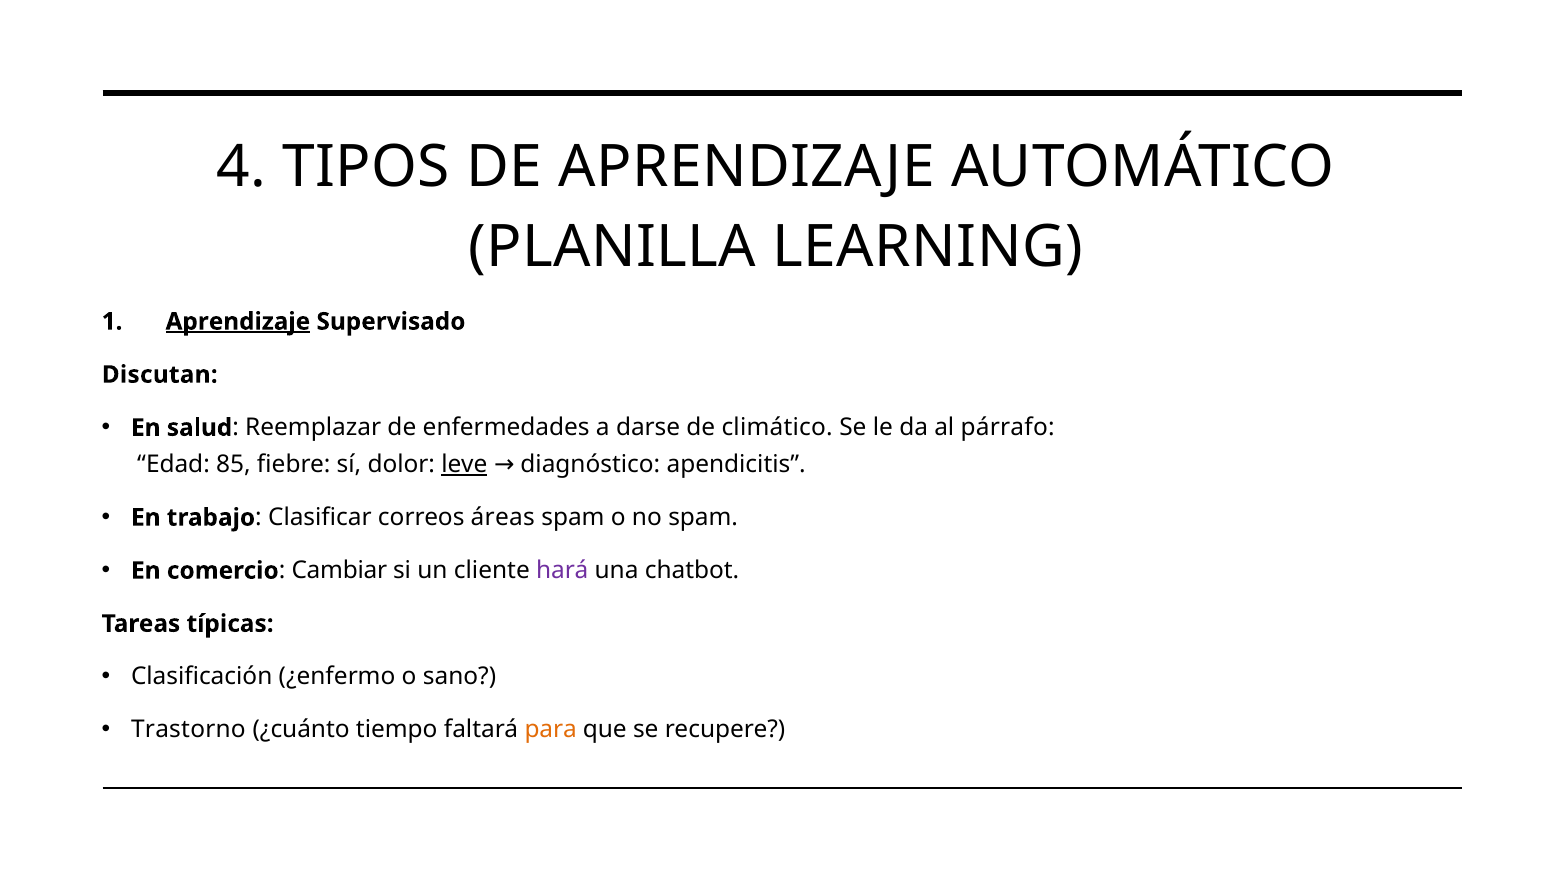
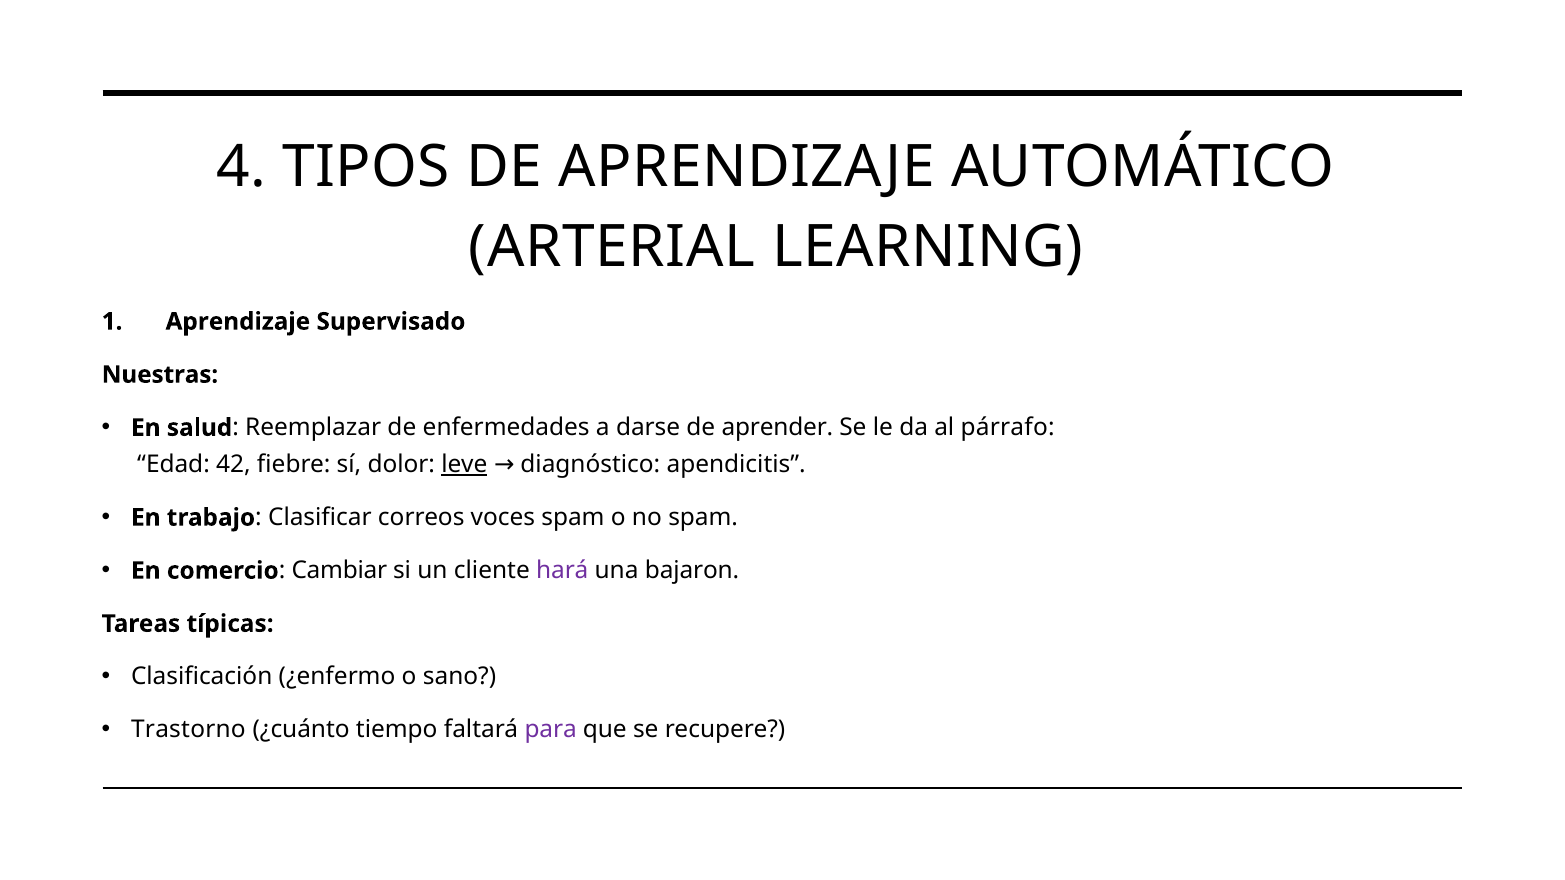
PLANILLA: PLANILLA -> ARTERIAL
Aprendizaje at (238, 322) underline: present -> none
Discutan: Discutan -> Nuestras
climático: climático -> aprender
85: 85 -> 42
áreas: áreas -> voces
chatbot: chatbot -> bajaron
para colour: orange -> purple
